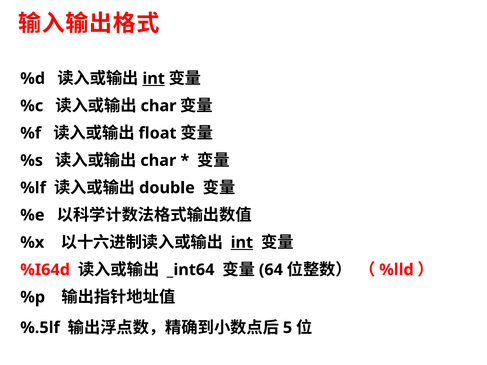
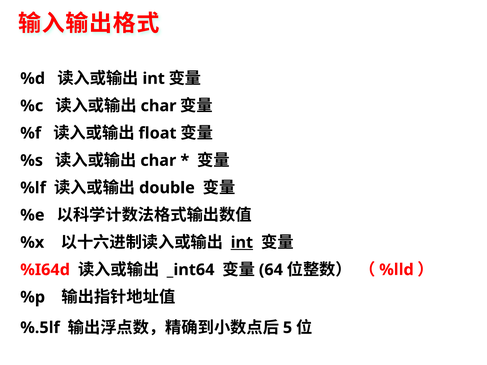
int at (154, 79) underline: present -> none
